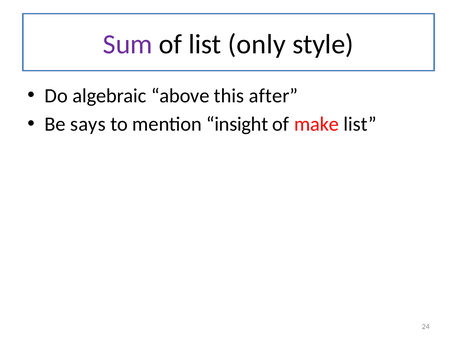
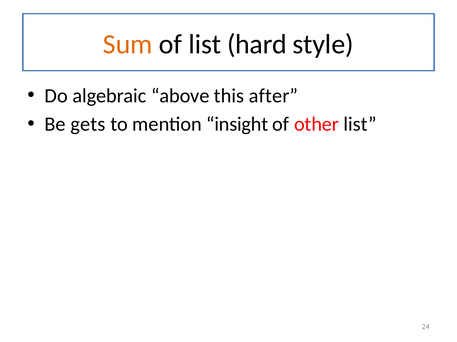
Sum colour: purple -> orange
only: only -> hard
says: says -> gets
make: make -> other
